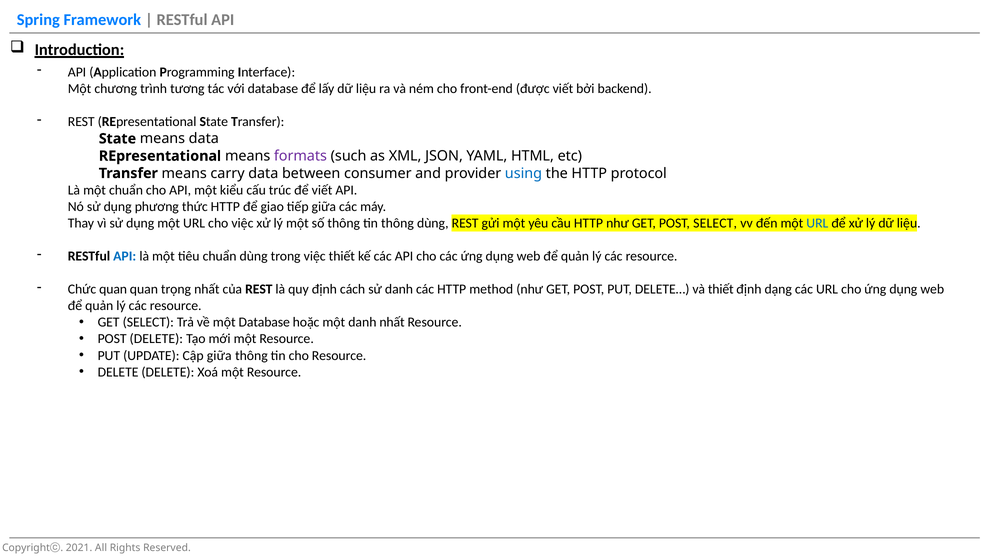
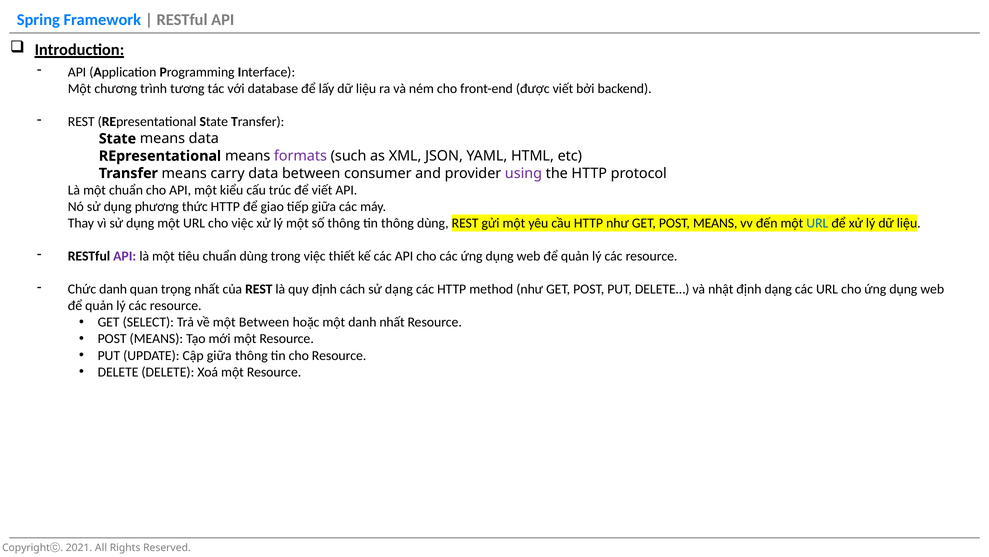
using colour: blue -> purple
GET POST SELECT: SELECT -> MEANS
API at (125, 256) colour: blue -> purple
Chức quan: quan -> danh
sử danh: danh -> dạng
và thiết: thiết -> nhật
một Database: Database -> Between
DELETE at (156, 339): DELETE -> MEANS
